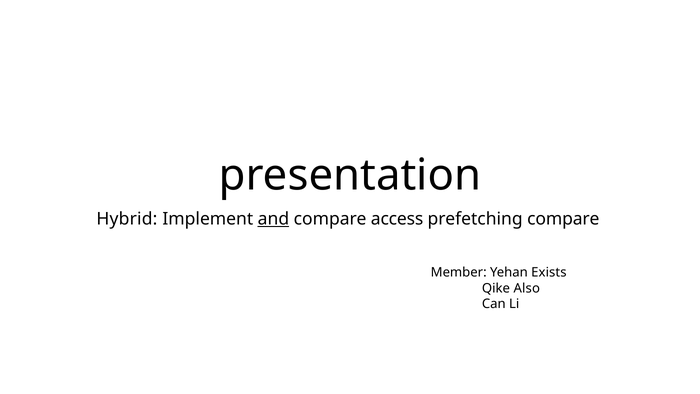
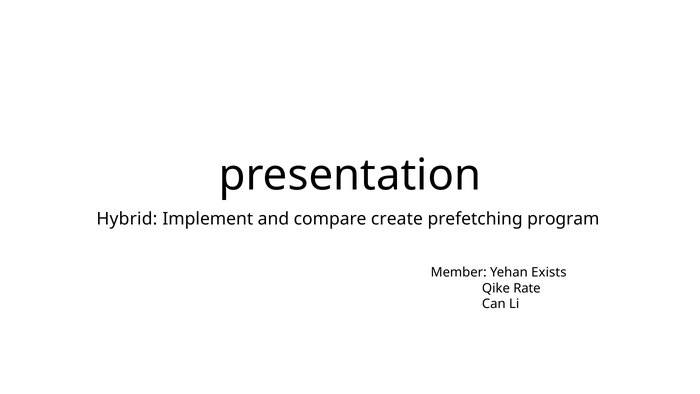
and underline: present -> none
access: access -> create
prefetching compare: compare -> program
Also: Also -> Rate
